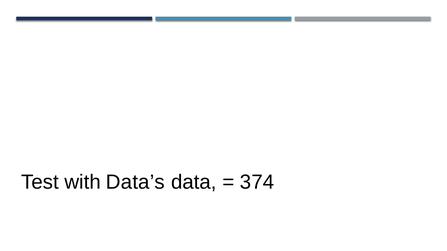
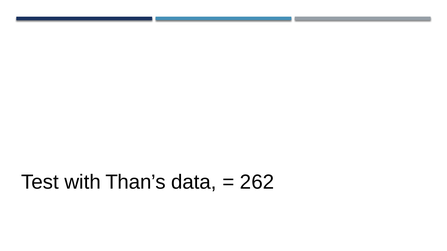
Data’s: Data’s -> Than’s
374: 374 -> 262
